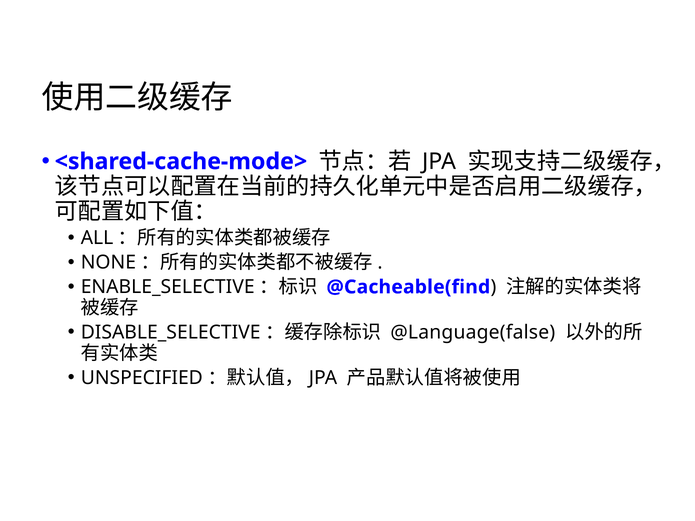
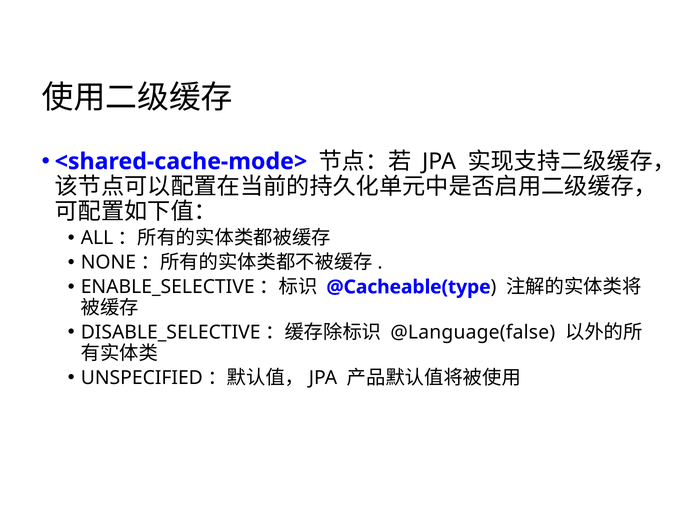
@Cacheable(find: @Cacheable(find -> @Cacheable(type
